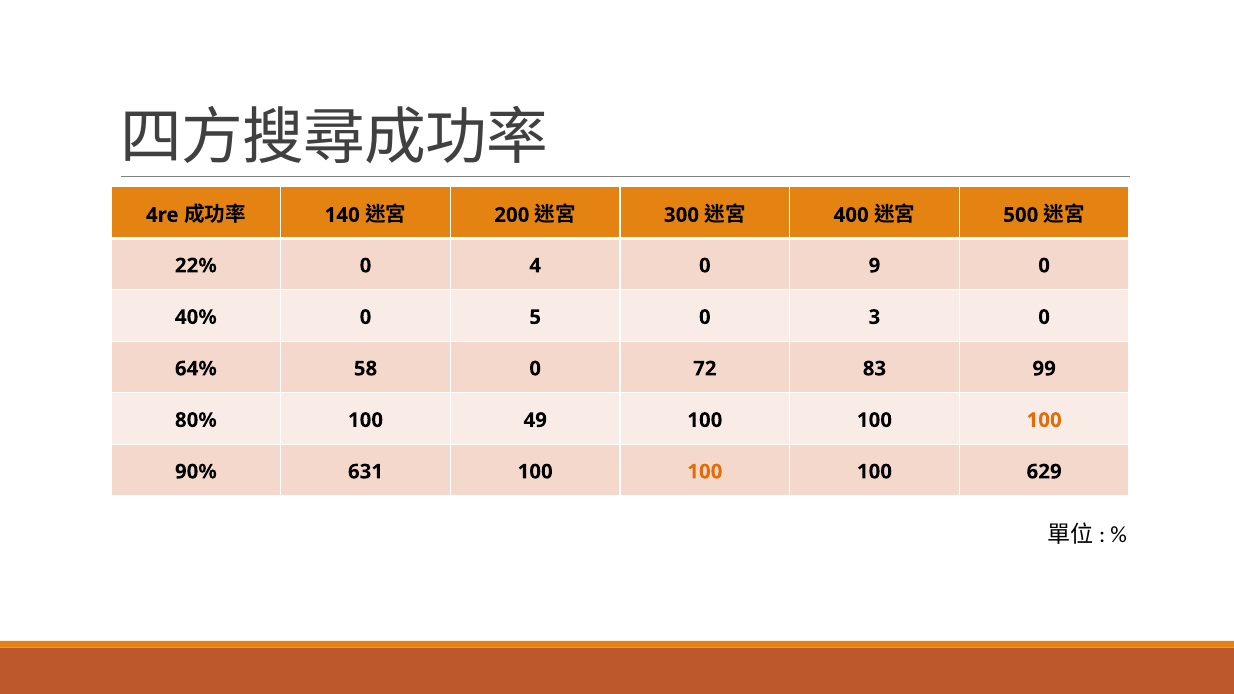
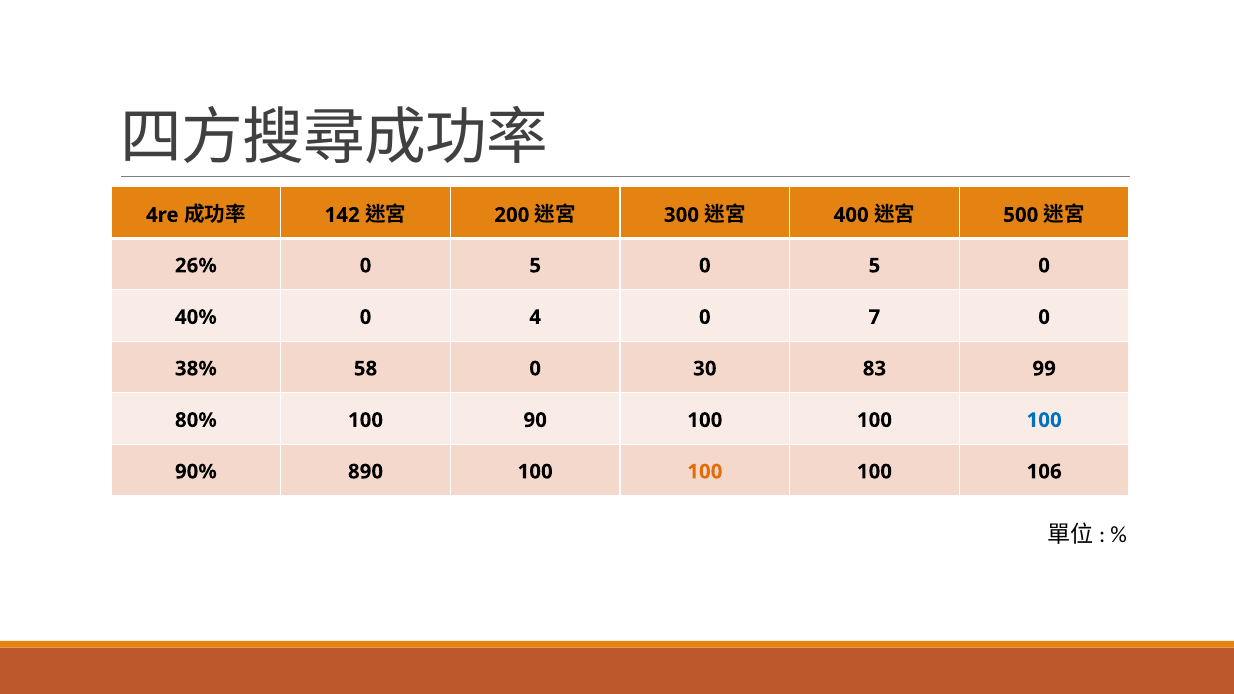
140: 140 -> 142
22%: 22% -> 26%
4 at (535, 266): 4 -> 5
9 at (874, 266): 9 -> 5
5: 5 -> 4
3: 3 -> 7
64%: 64% -> 38%
72: 72 -> 30
49: 49 -> 90
100 at (1044, 420) colour: orange -> blue
631: 631 -> 890
629: 629 -> 106
